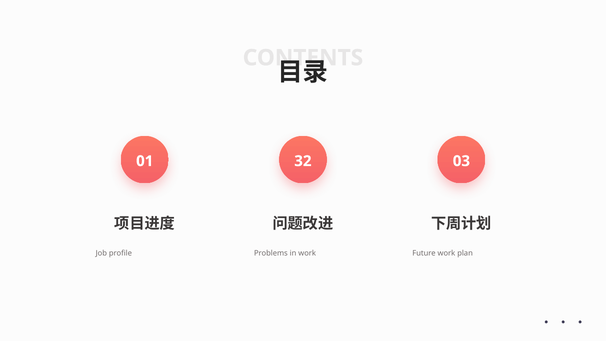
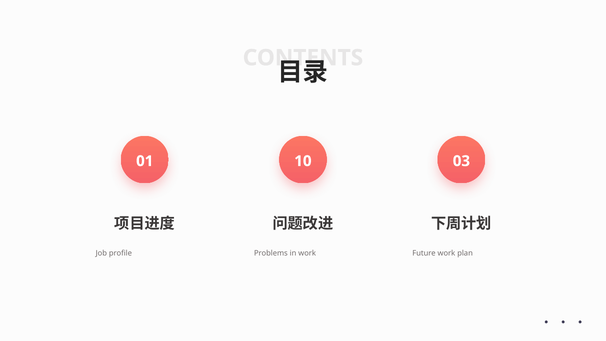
32: 32 -> 10
